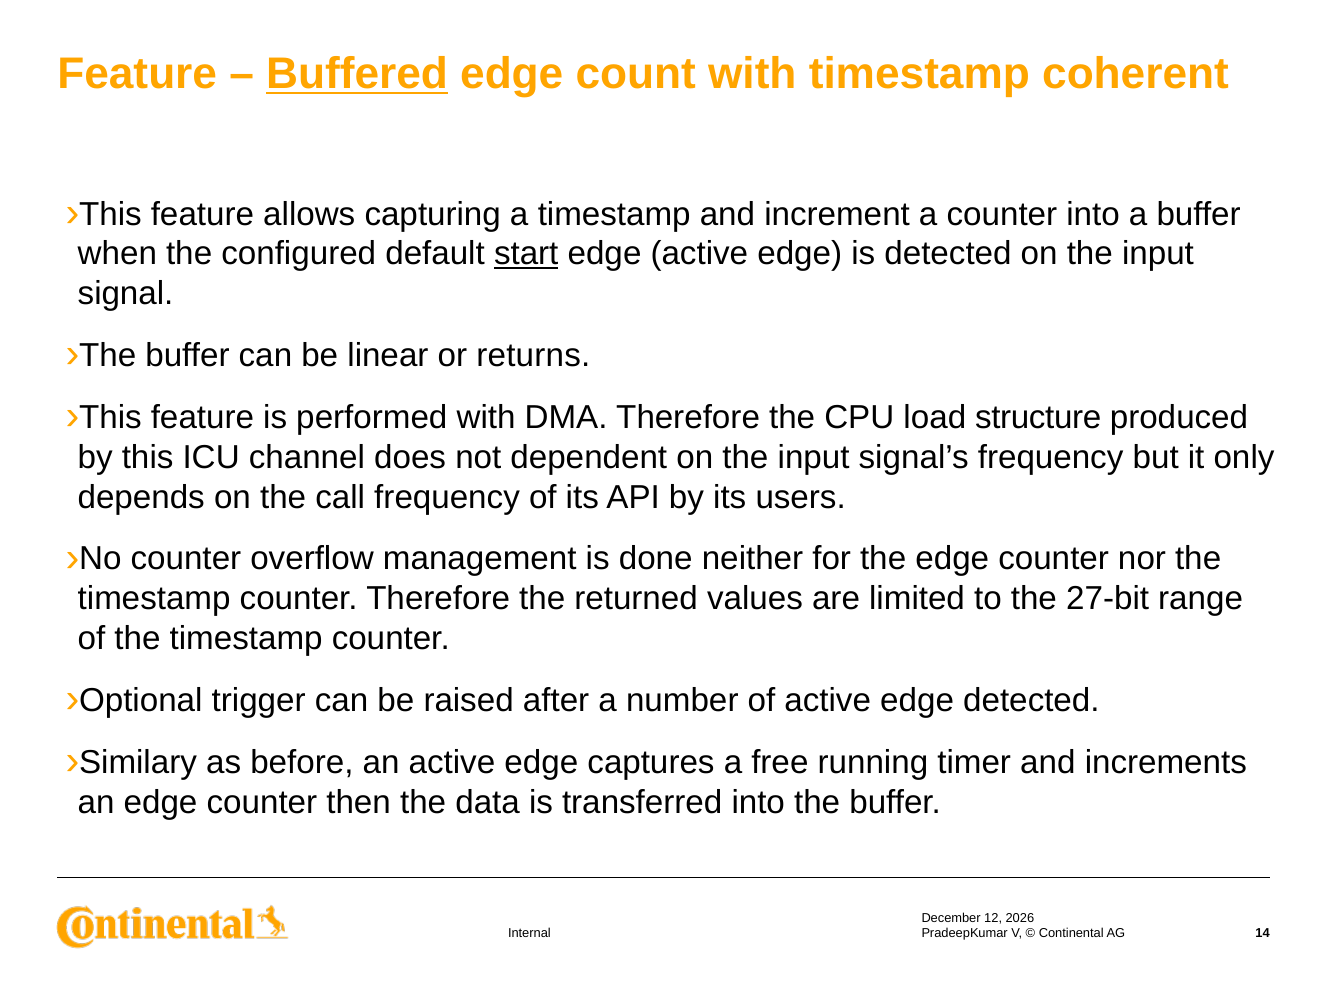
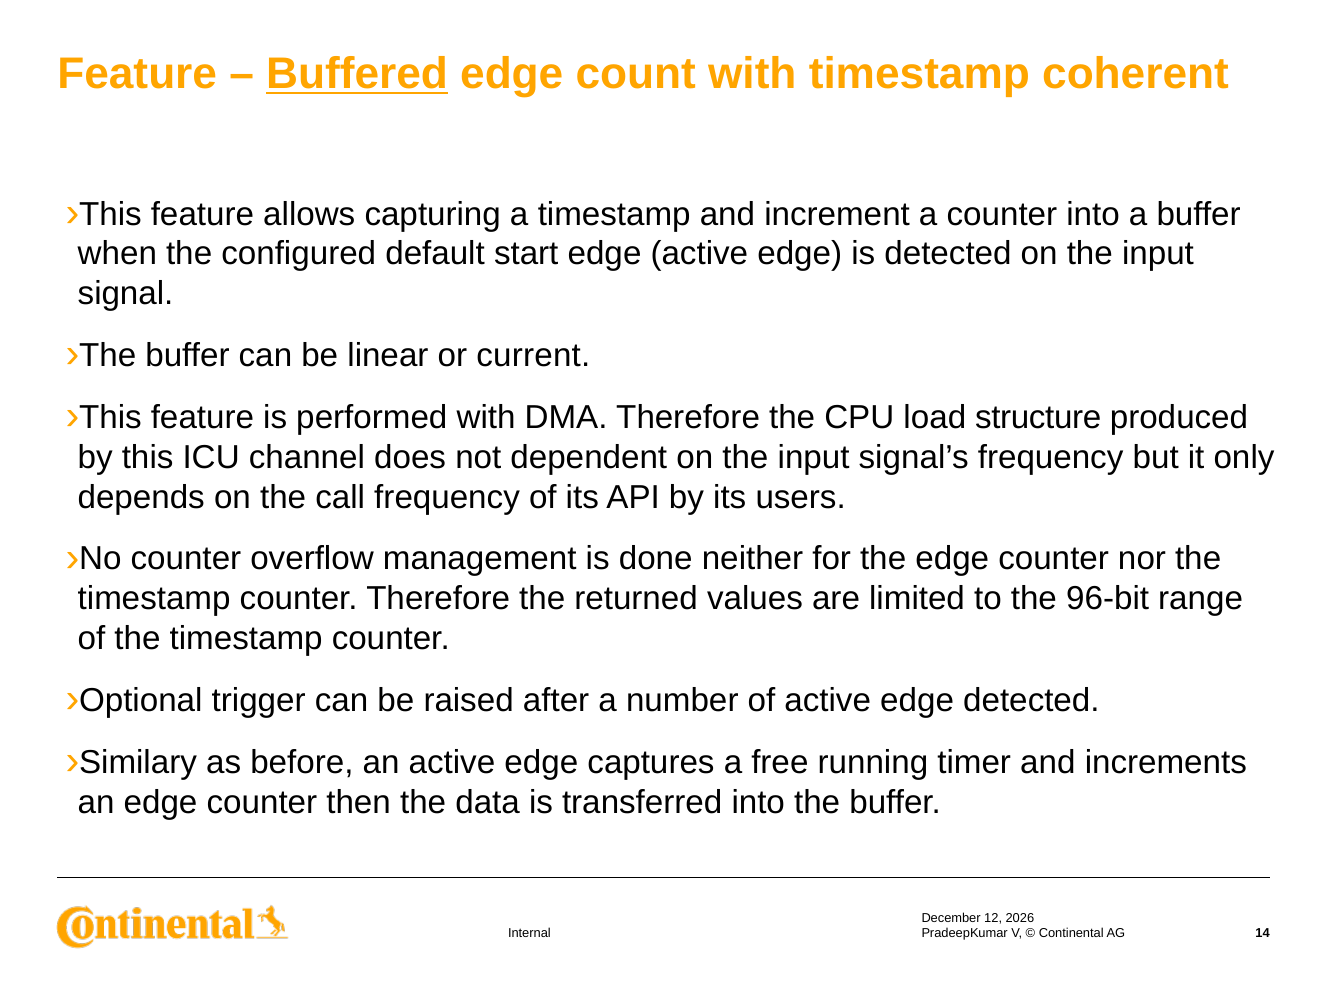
start underline: present -> none
returns: returns -> current
27-bit: 27-bit -> 96-bit
